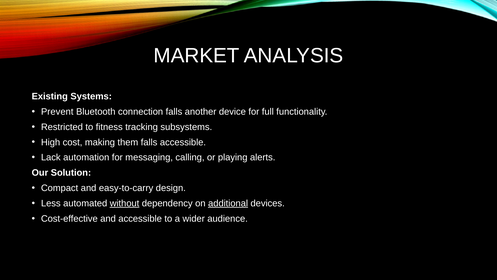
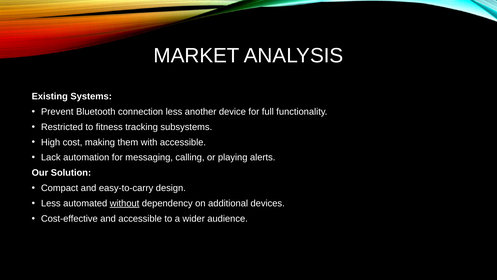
connection falls: falls -> less
them falls: falls -> with
additional underline: present -> none
